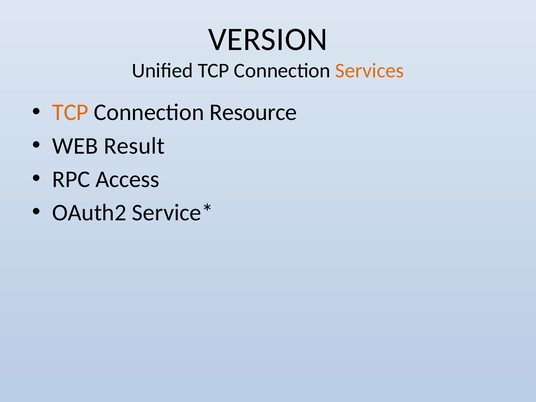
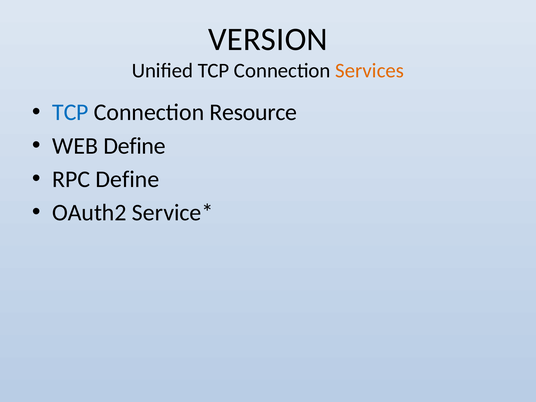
TCP at (70, 112) colour: orange -> blue
WEB Result: Result -> Define
RPC Access: Access -> Define
